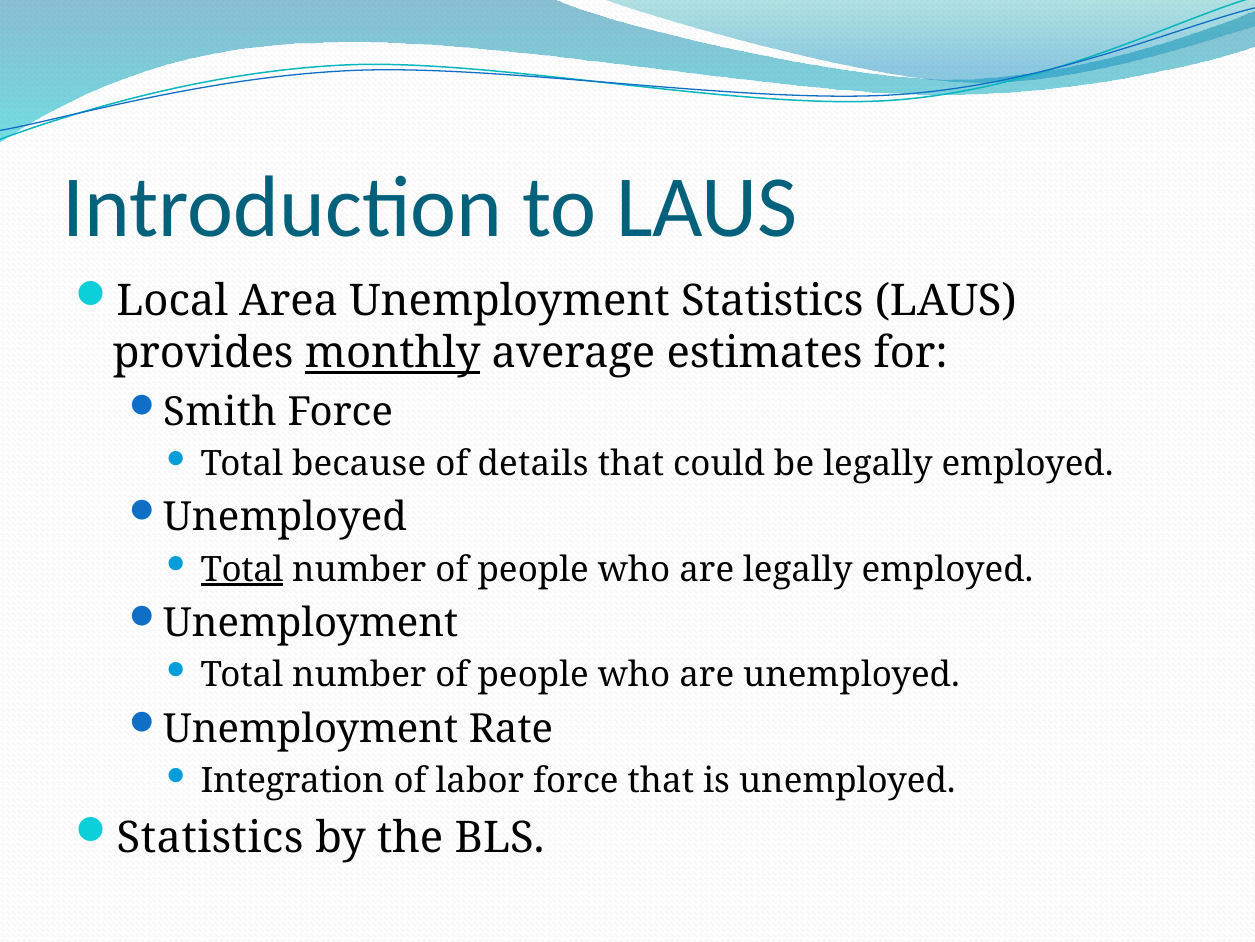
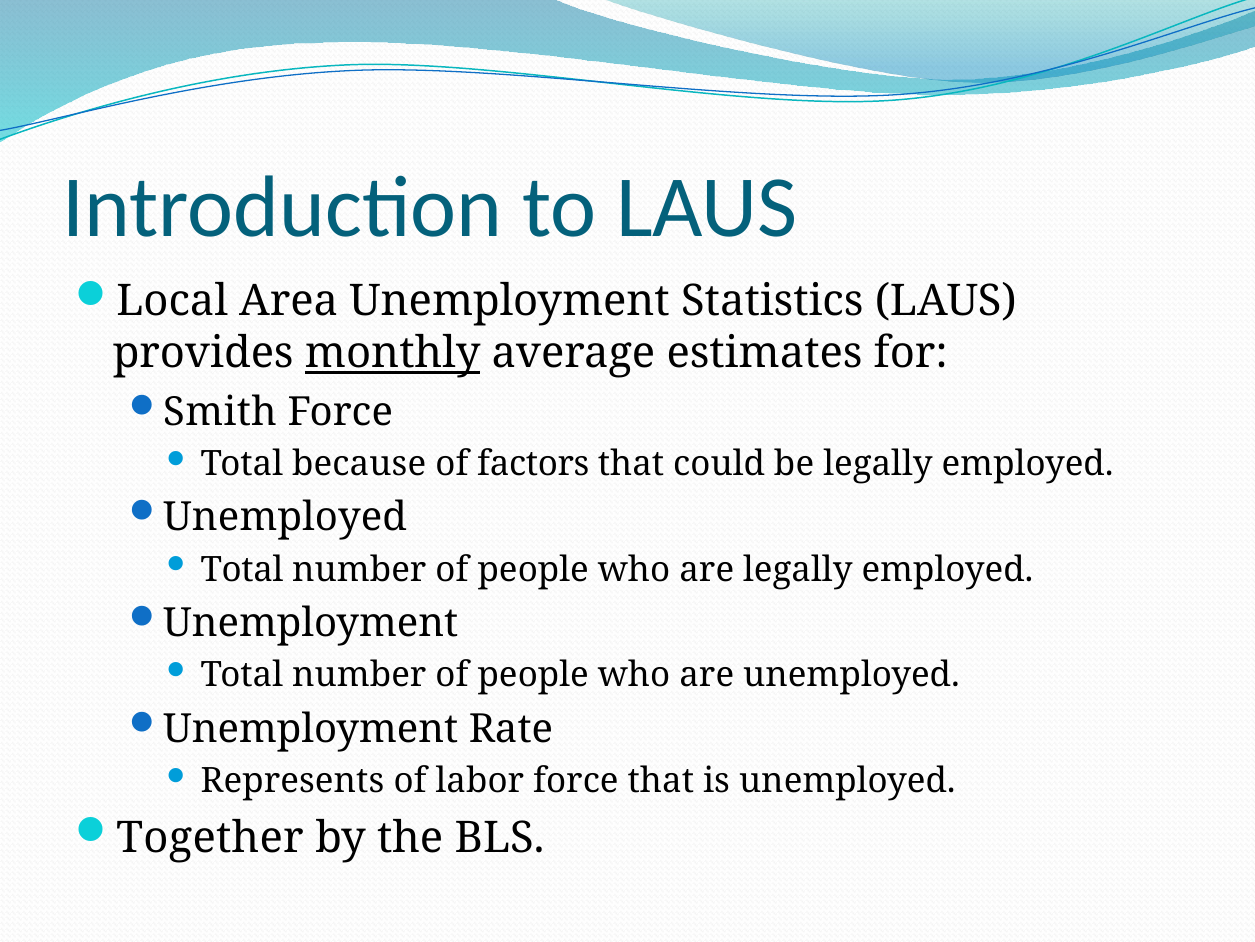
details: details -> factors
Total at (242, 569) underline: present -> none
Integration: Integration -> Represents
Statistics at (210, 837): Statistics -> Together
